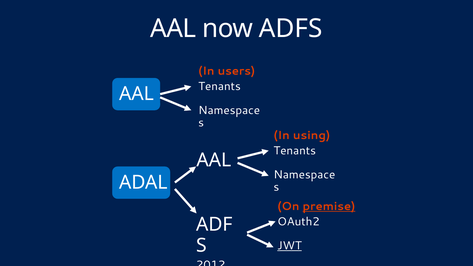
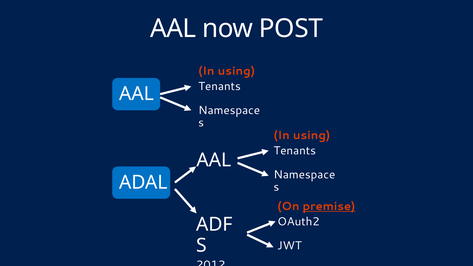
ADFS: ADFS -> POST
users at (236, 71): users -> using
JWT underline: present -> none
